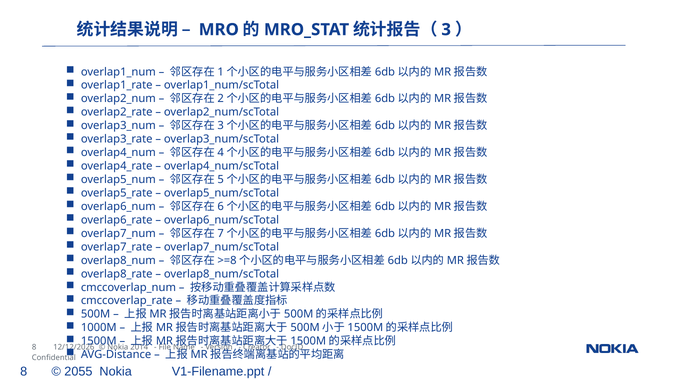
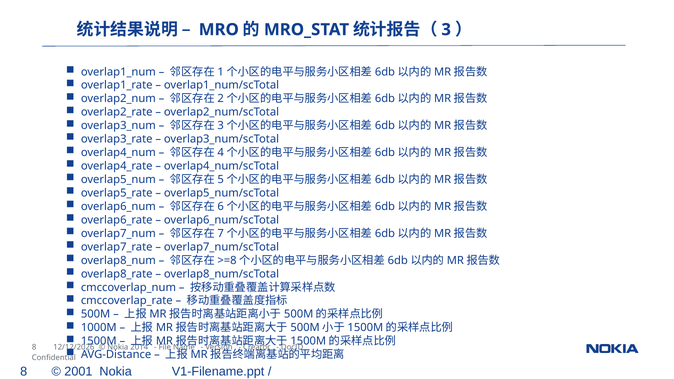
2055: 2055 -> 2001
